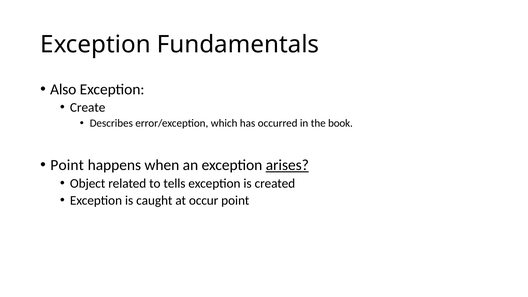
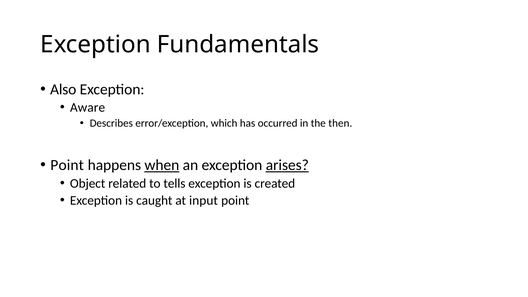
Create: Create -> Aware
book: book -> then
when underline: none -> present
occur: occur -> input
